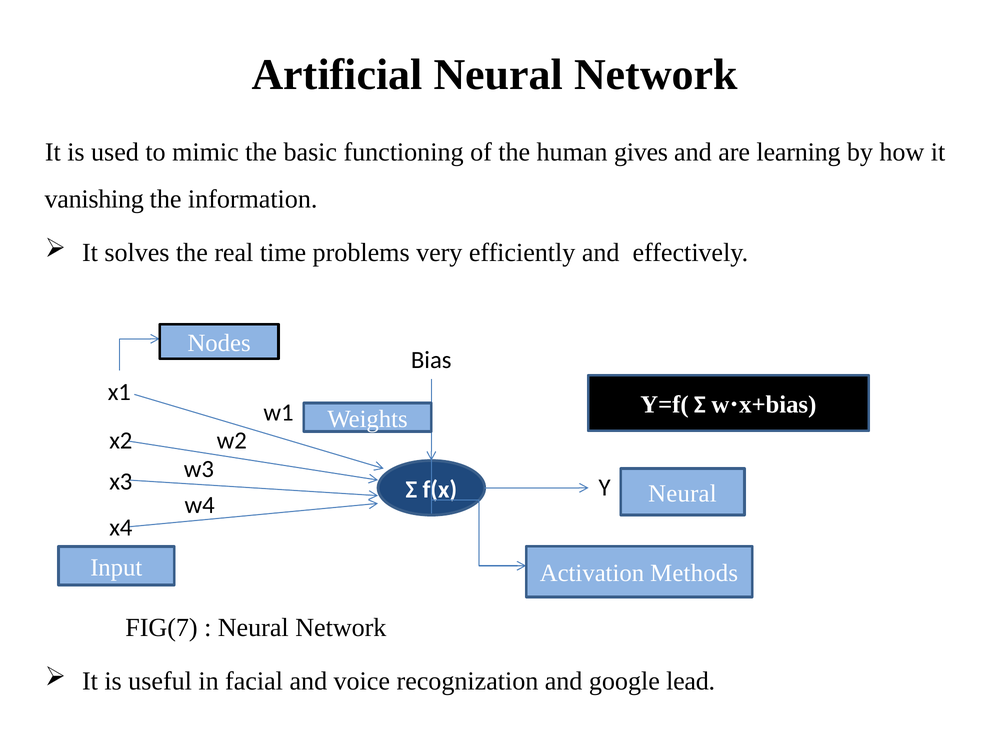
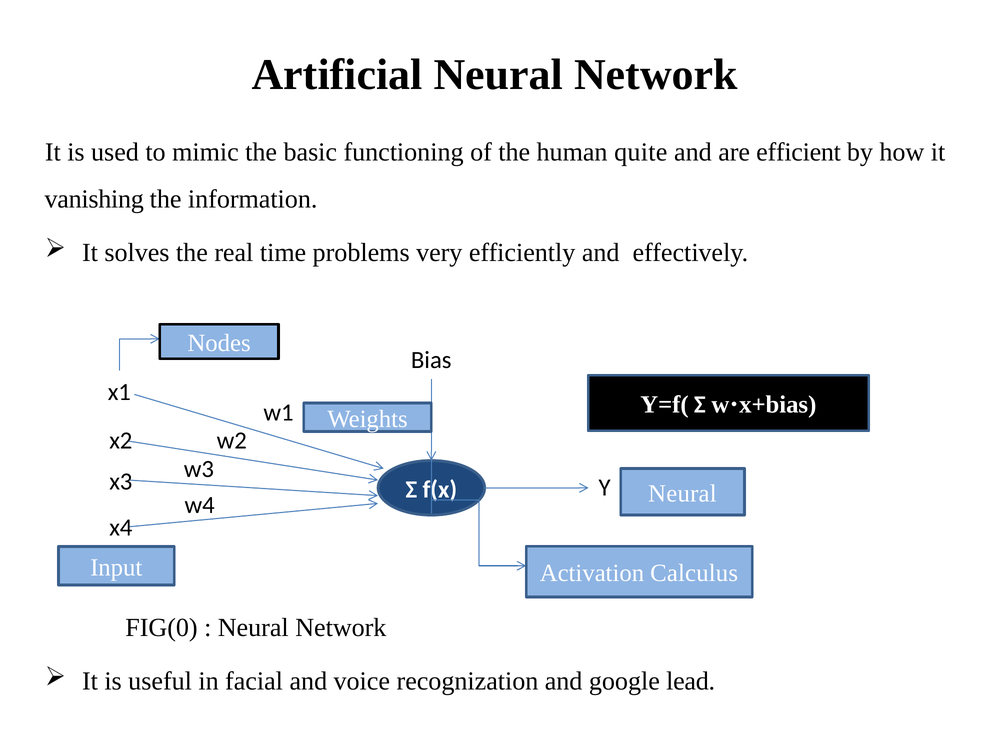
gives: gives -> quite
learning: learning -> efficient
Methods: Methods -> Calculus
FIG(7: FIG(7 -> FIG(0
